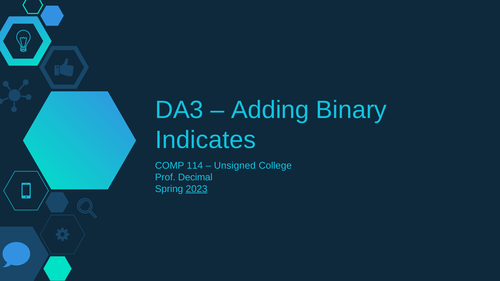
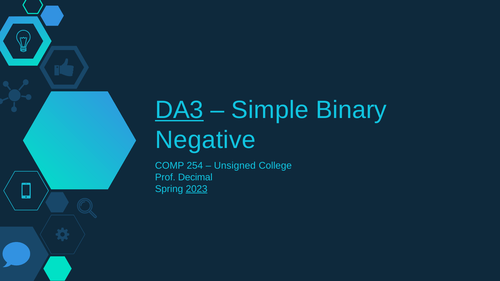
DA3 underline: none -> present
Adding: Adding -> Simple
Indicates: Indicates -> Negative
114: 114 -> 254
